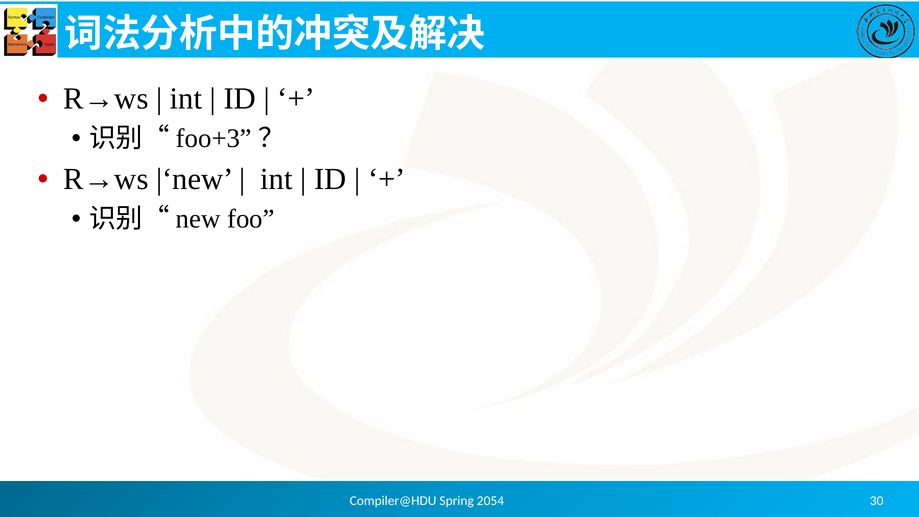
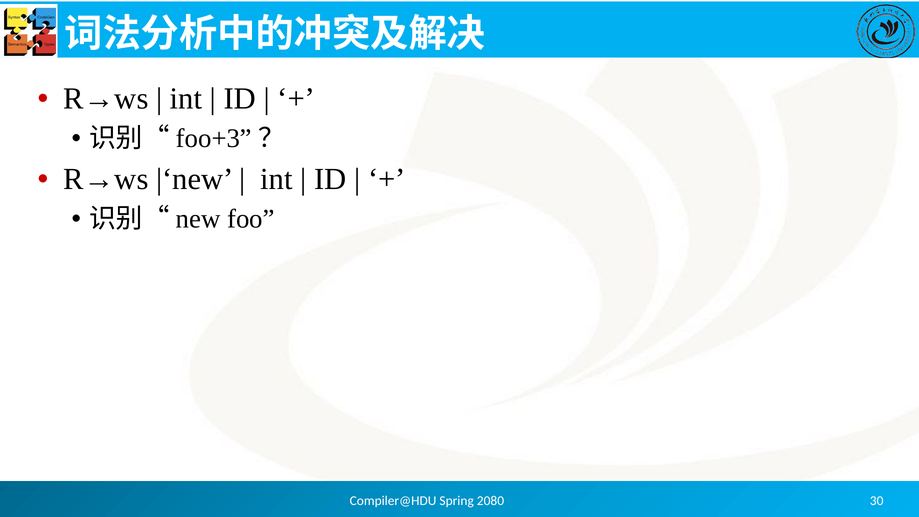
2054: 2054 -> 2080
